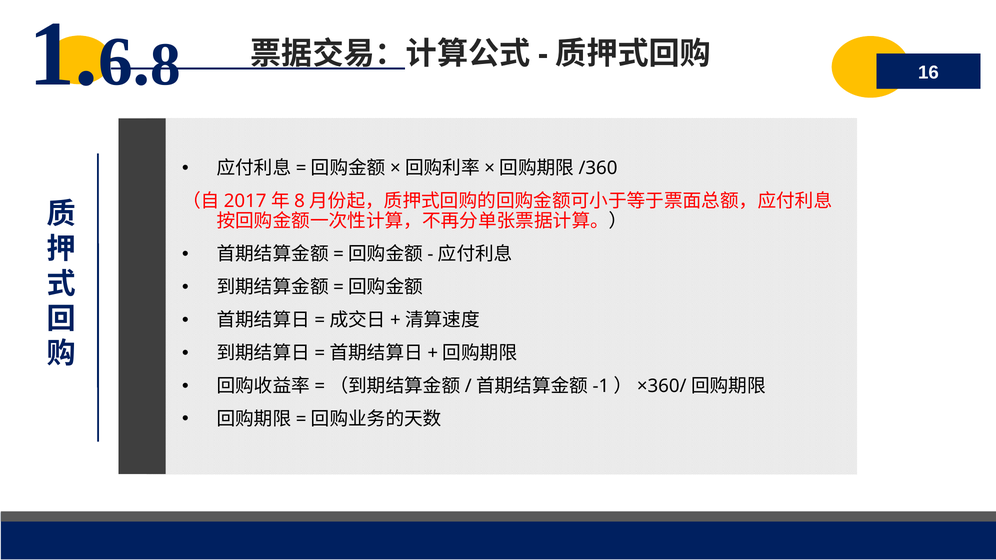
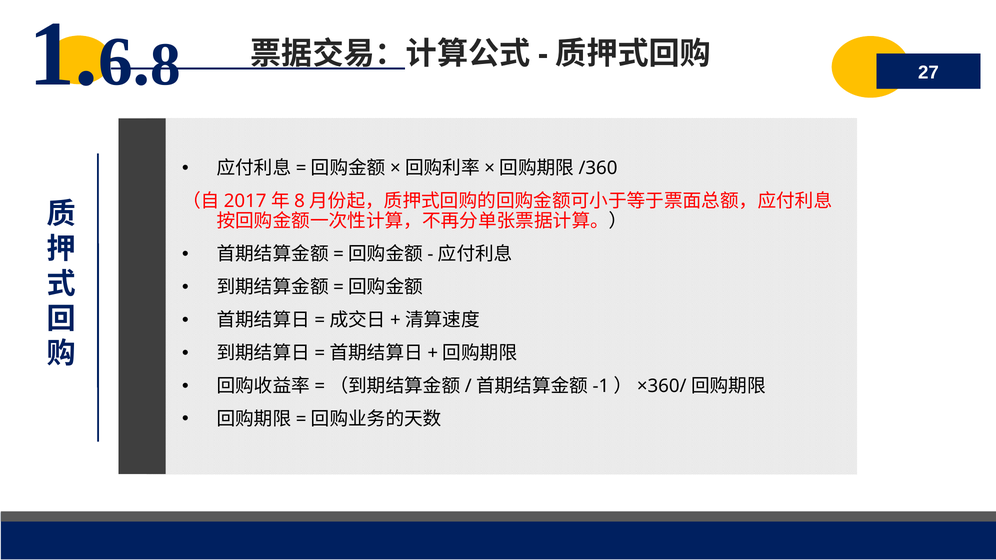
16: 16 -> 27
